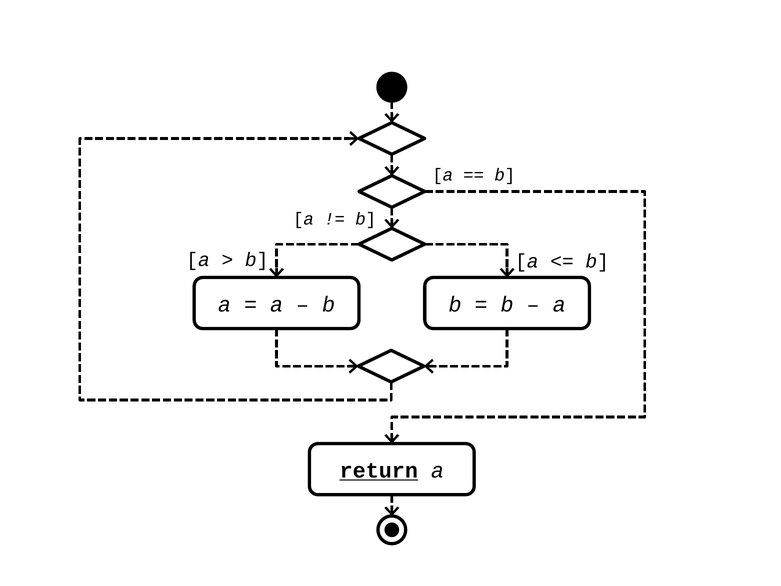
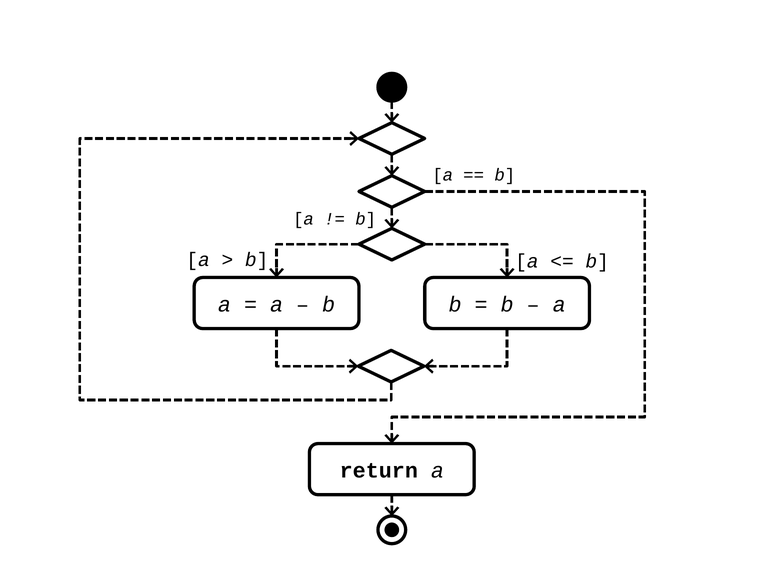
return underline: present -> none
